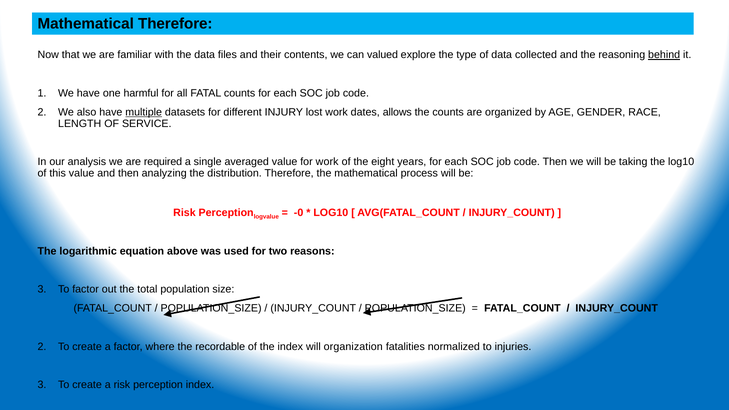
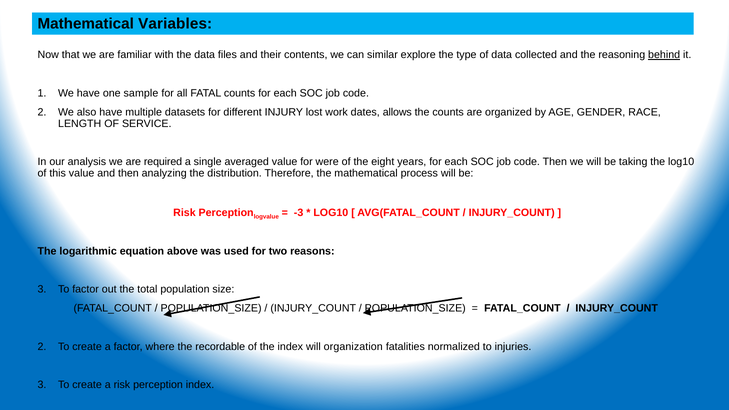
Mathematical Therefore: Therefore -> Variables
valued: valued -> similar
harmful: harmful -> sample
multiple underline: present -> none
for work: work -> were
-0: -0 -> -3
